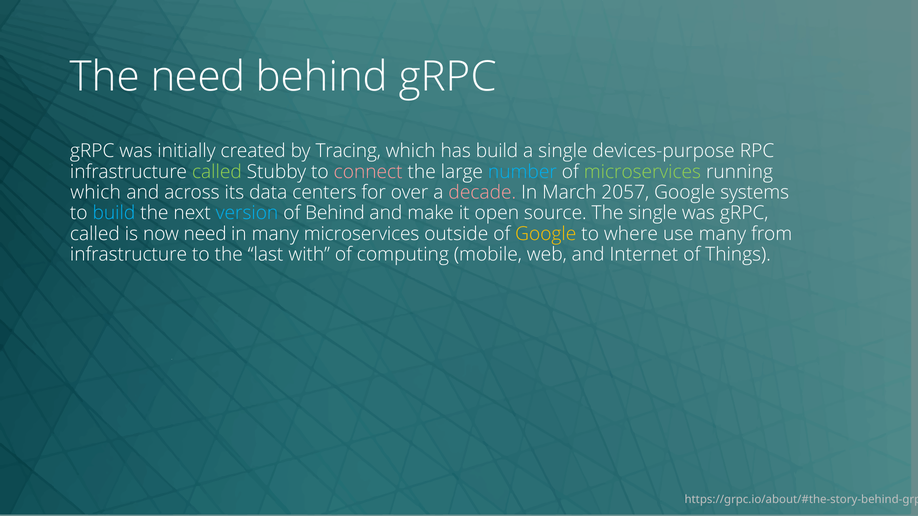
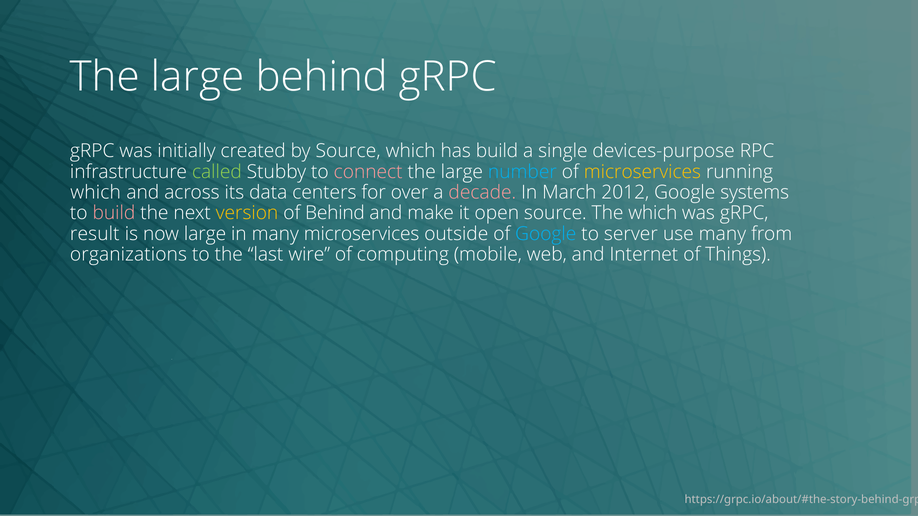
need at (198, 77): need -> large
by Tracing: Tracing -> Source
microservices at (642, 172) colour: light green -> yellow
2057: 2057 -> 2012
build at (114, 213) colour: light blue -> pink
version colour: light blue -> yellow
The single: single -> which
called at (95, 234): called -> result
now need: need -> large
Google at (546, 234) colour: yellow -> light blue
where: where -> server
infrastructure at (129, 255): infrastructure -> organizations
with: with -> wire
